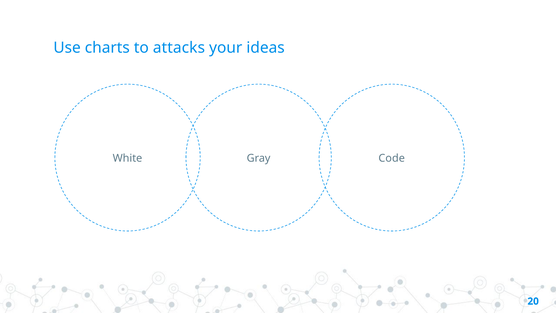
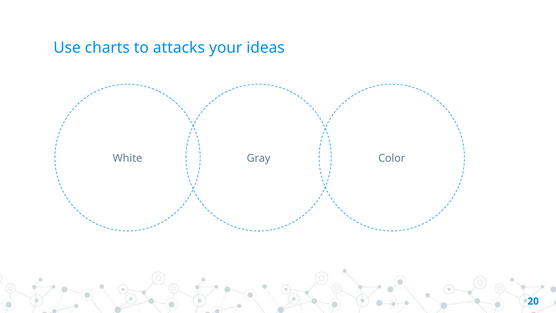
Code: Code -> Color
